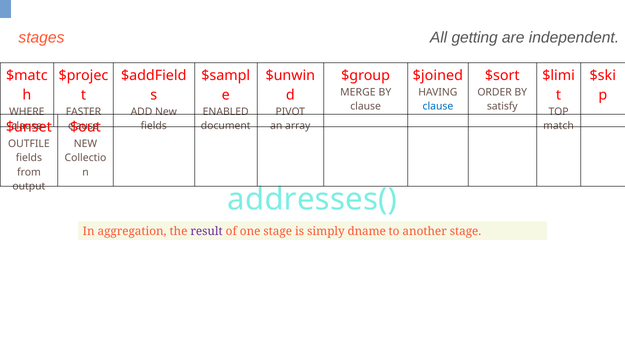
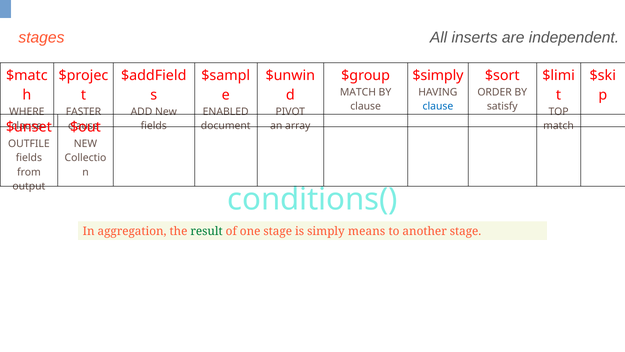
getting: getting -> inserts
$joined: $joined -> $simply
MERGE at (358, 92): MERGE -> MATCH
addresses(: addresses( -> conditions(
result colour: purple -> green
dname: dname -> means
